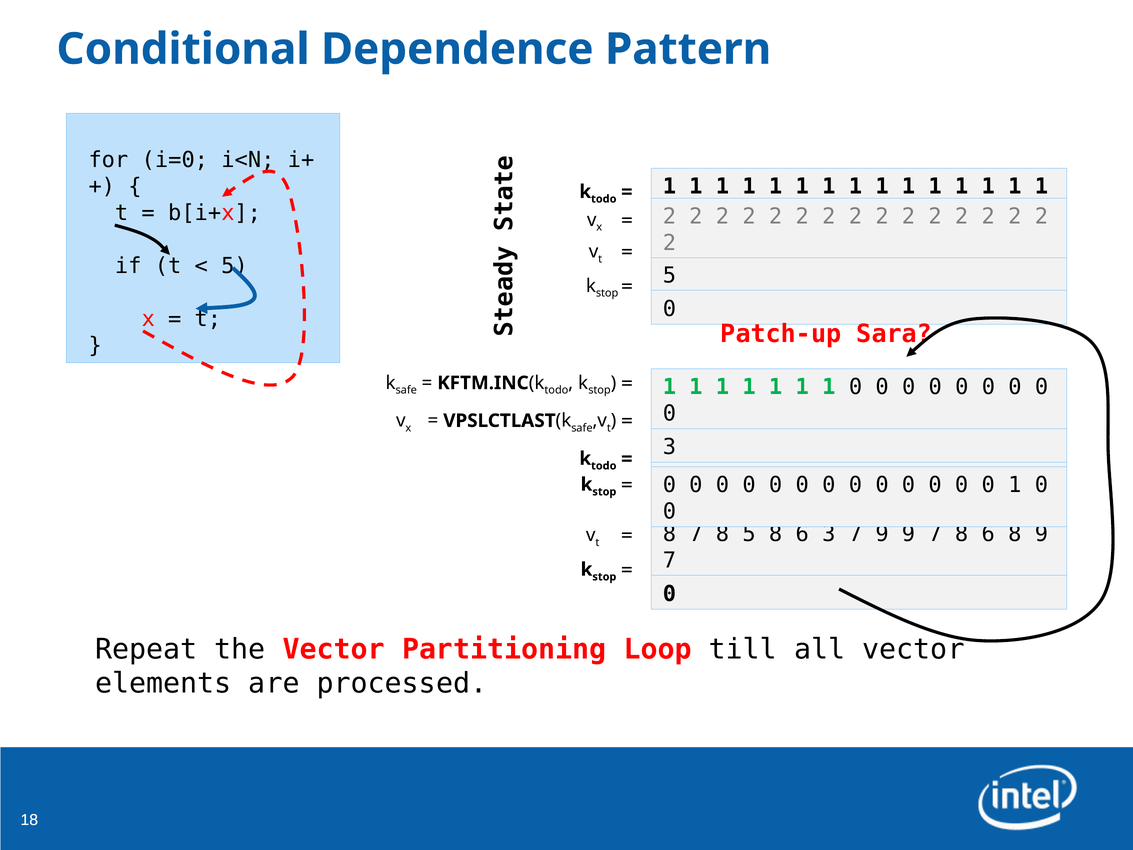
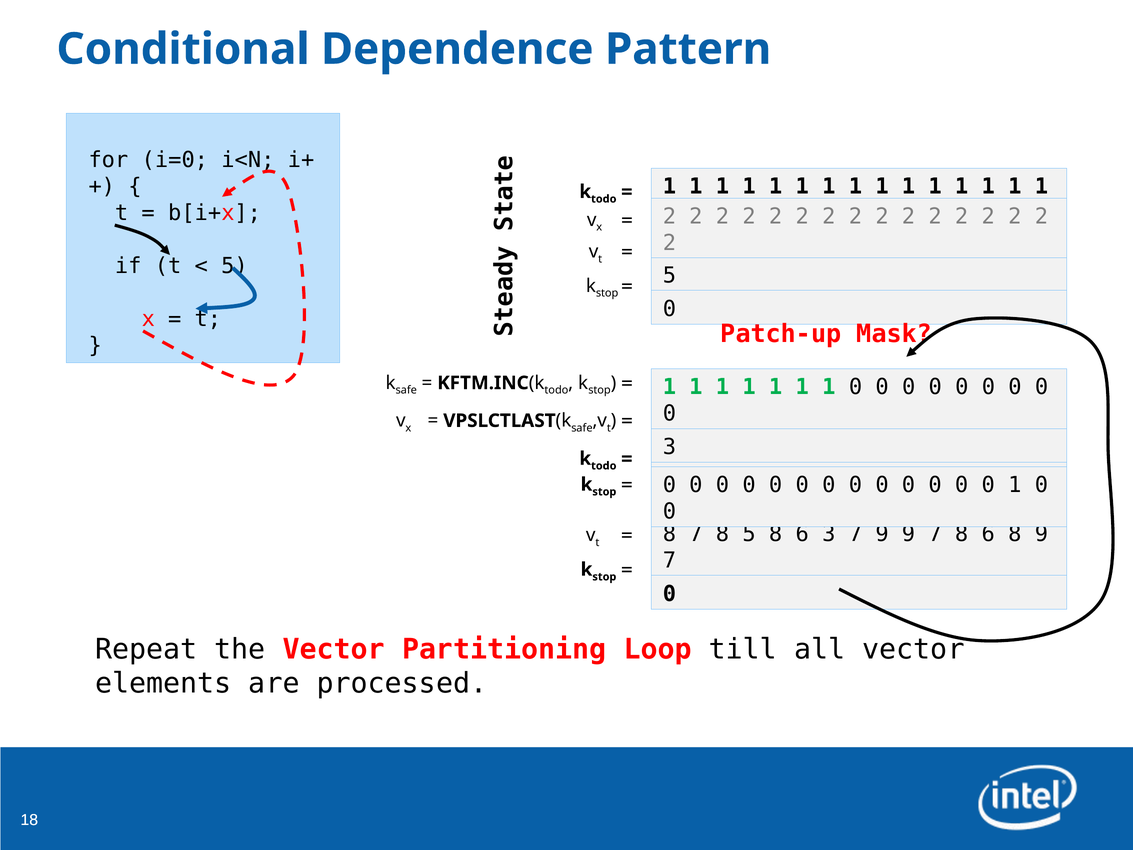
Sara: Sara -> Mask
